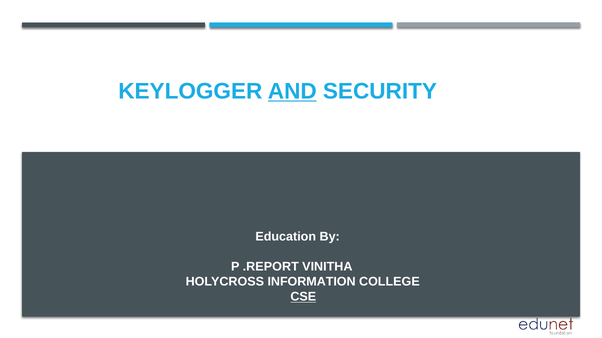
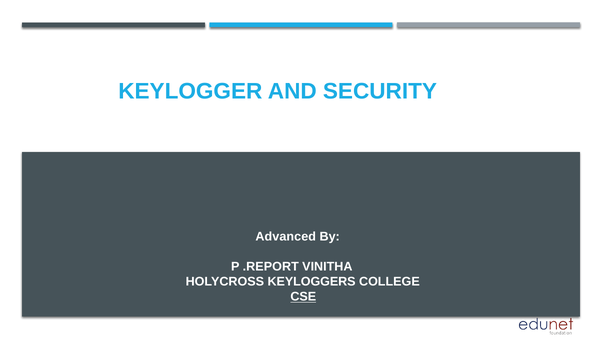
AND underline: present -> none
Education: Education -> Advanced
INFORMATION: INFORMATION -> KEYLOGGERS
